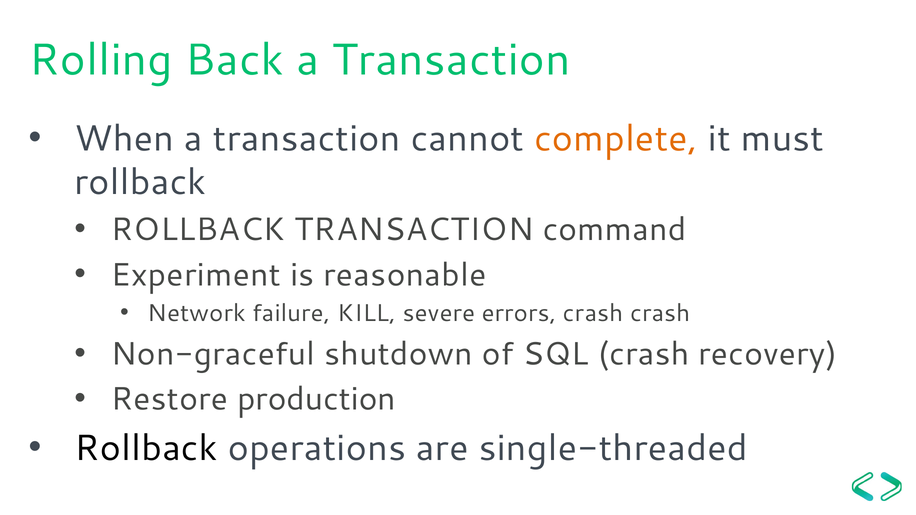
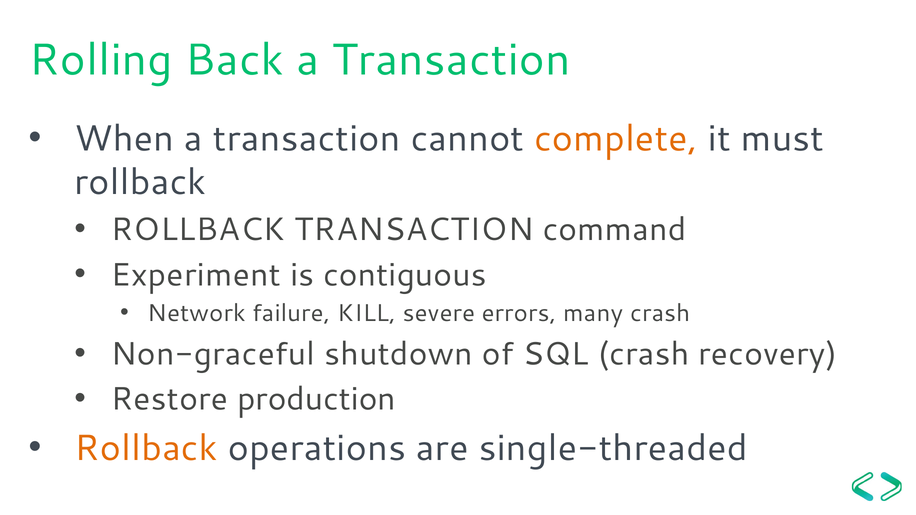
reasonable: reasonable -> contiguous
errors crash: crash -> many
Rollback at (146, 448) colour: black -> orange
